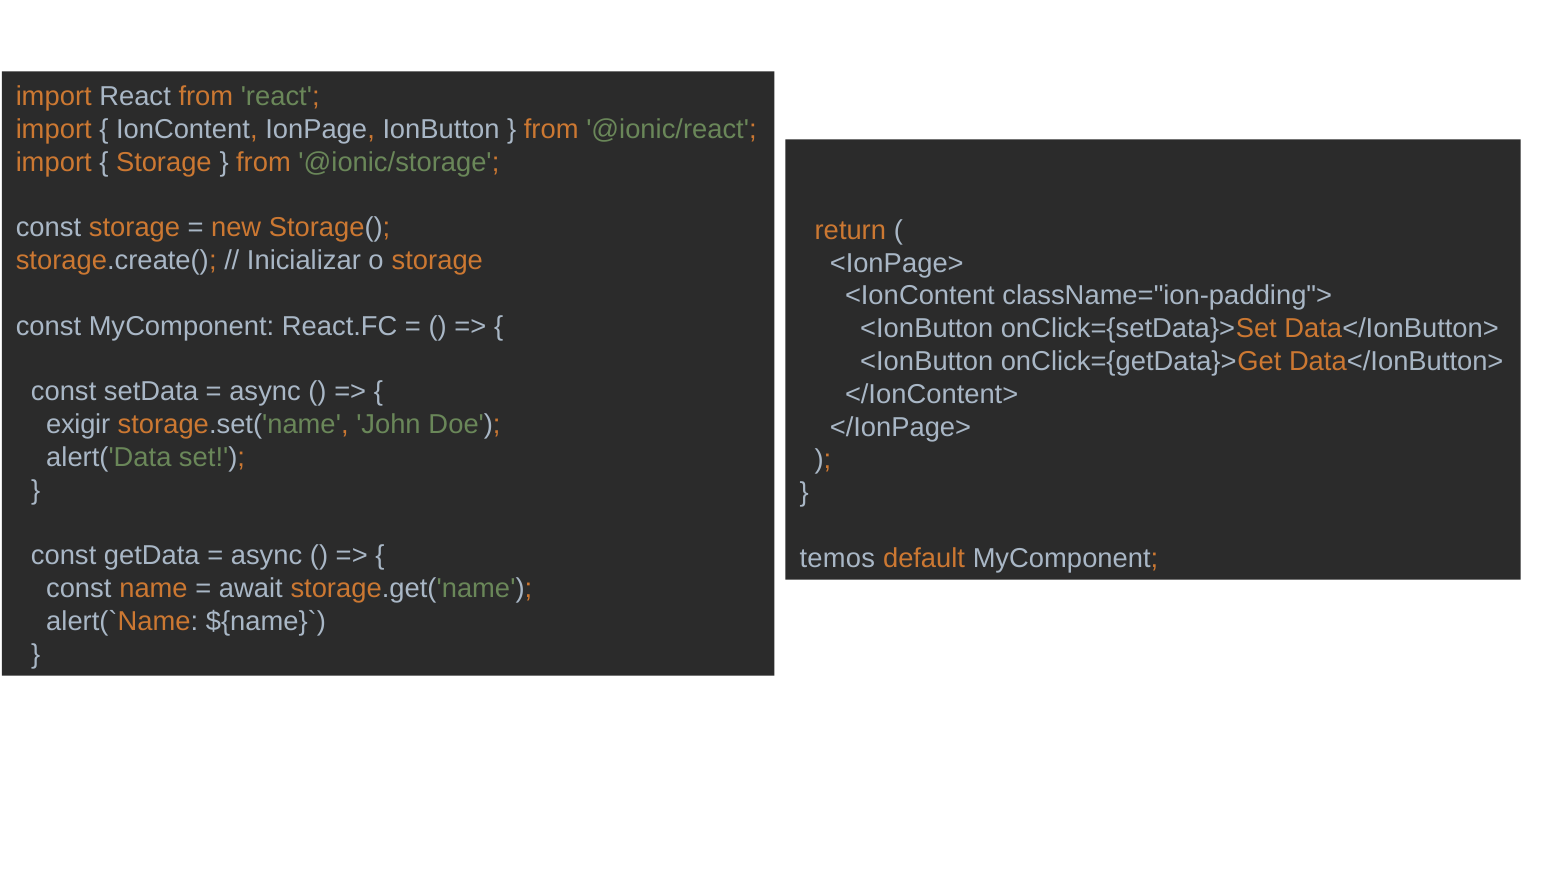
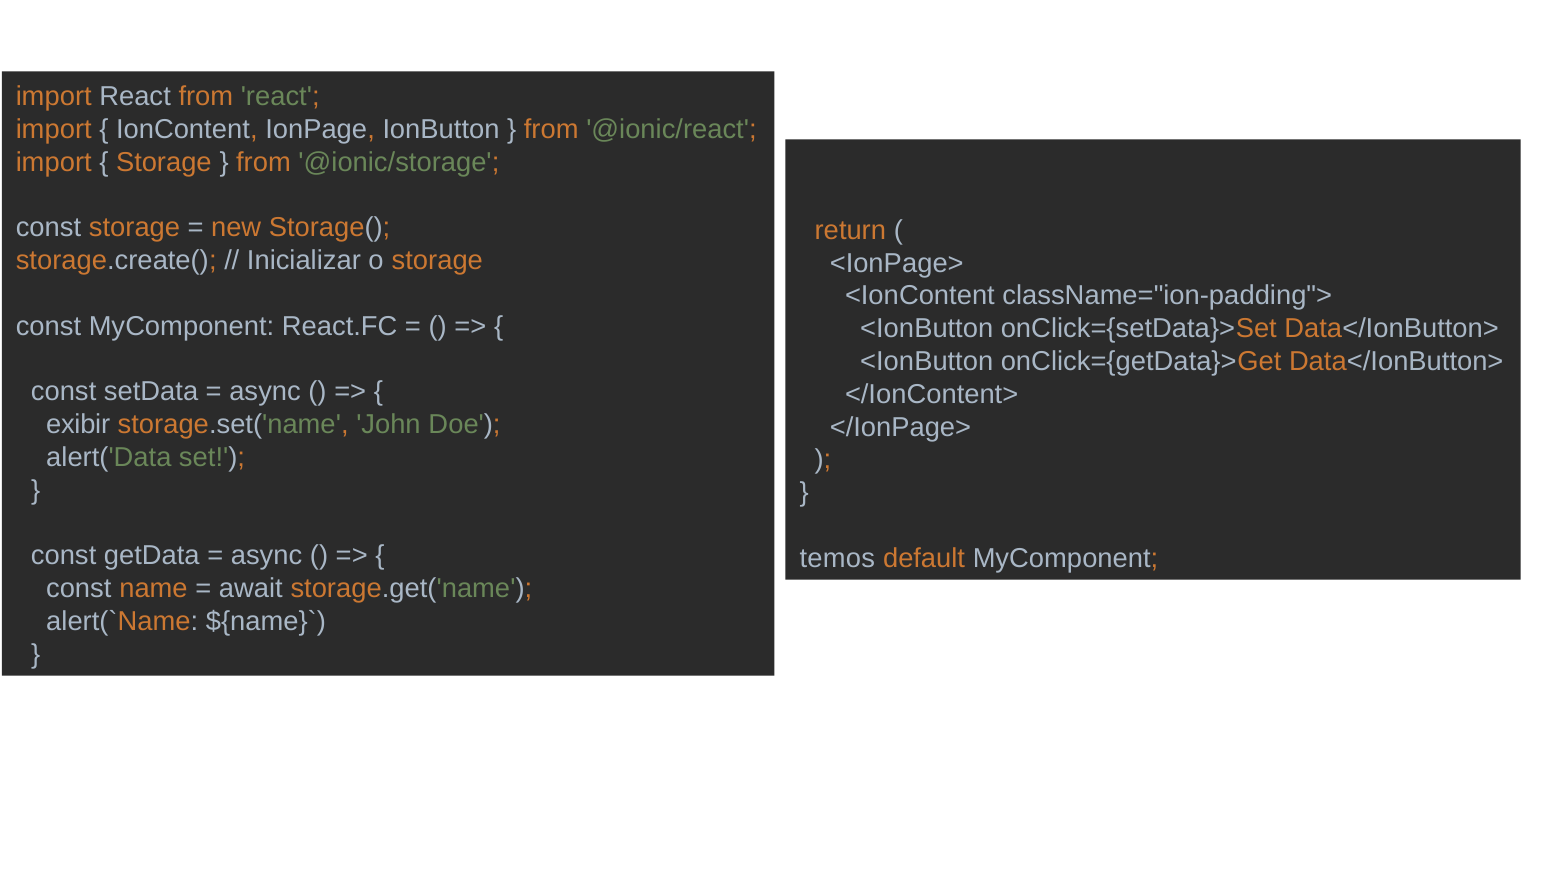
exigir: exigir -> exibir
